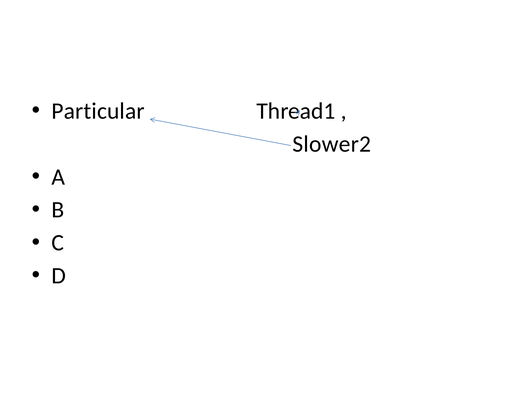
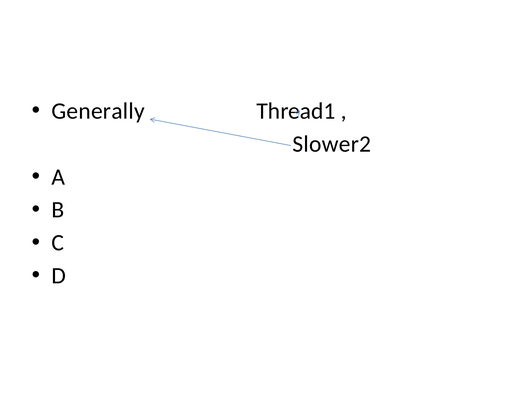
Particular: Particular -> Generally
